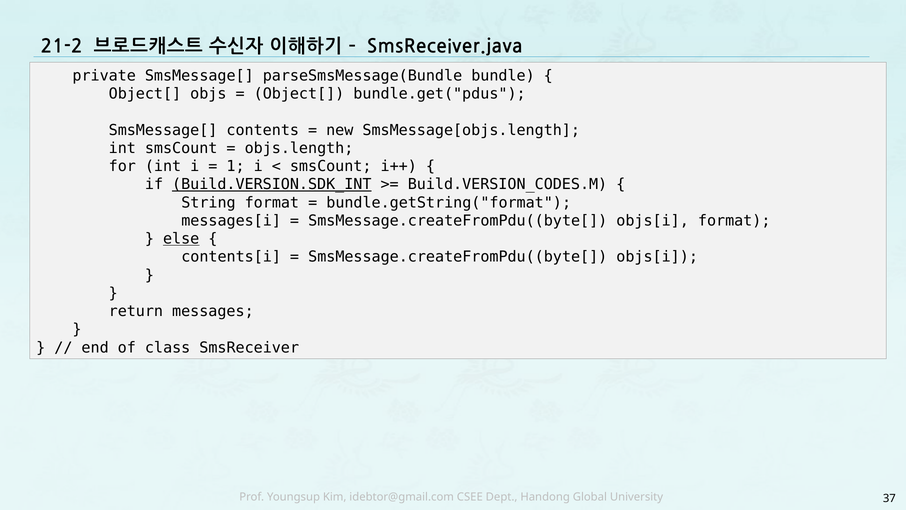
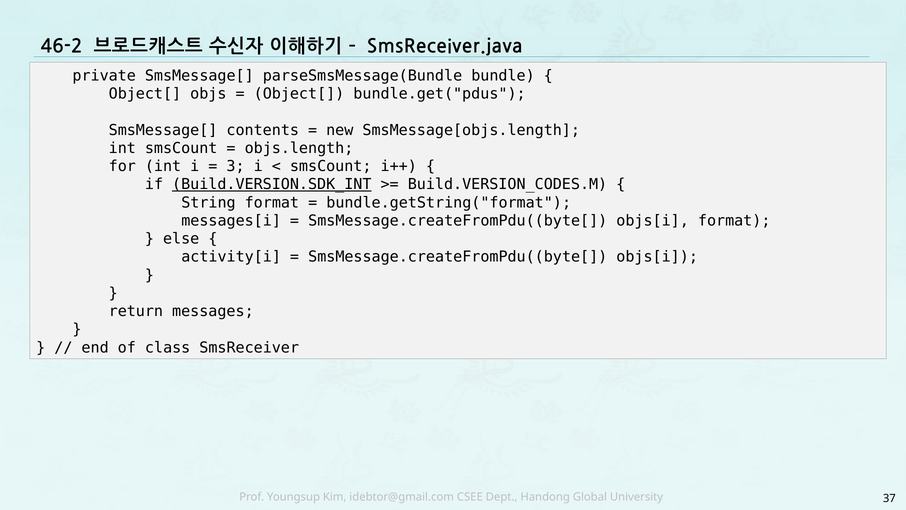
21-2: 21-2 -> 46-2
1: 1 -> 3
else underline: present -> none
contents[i: contents[i -> activity[i
